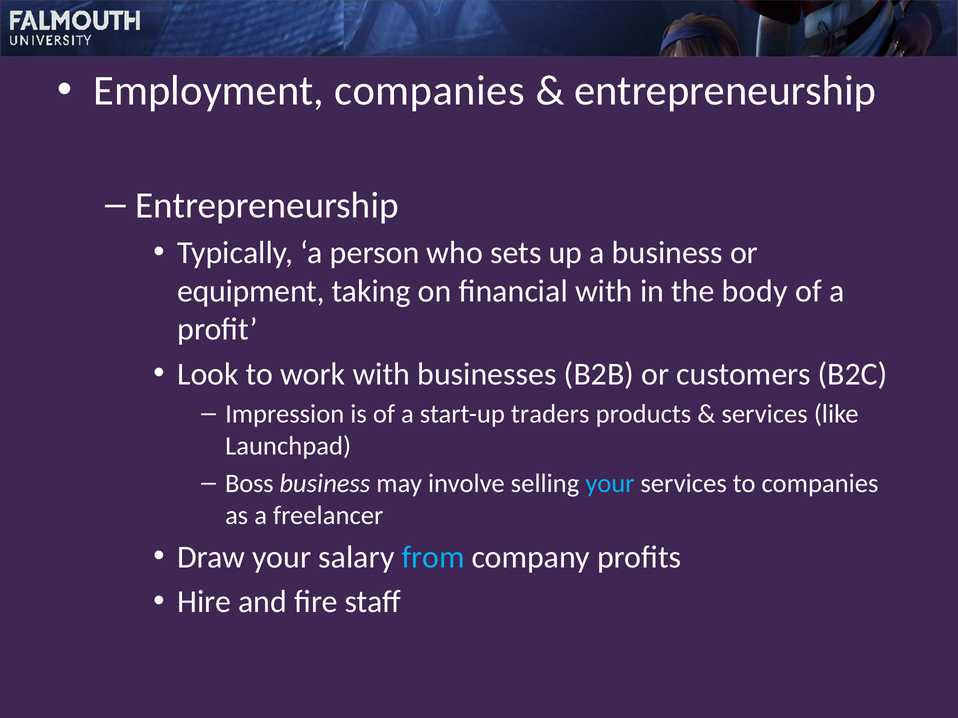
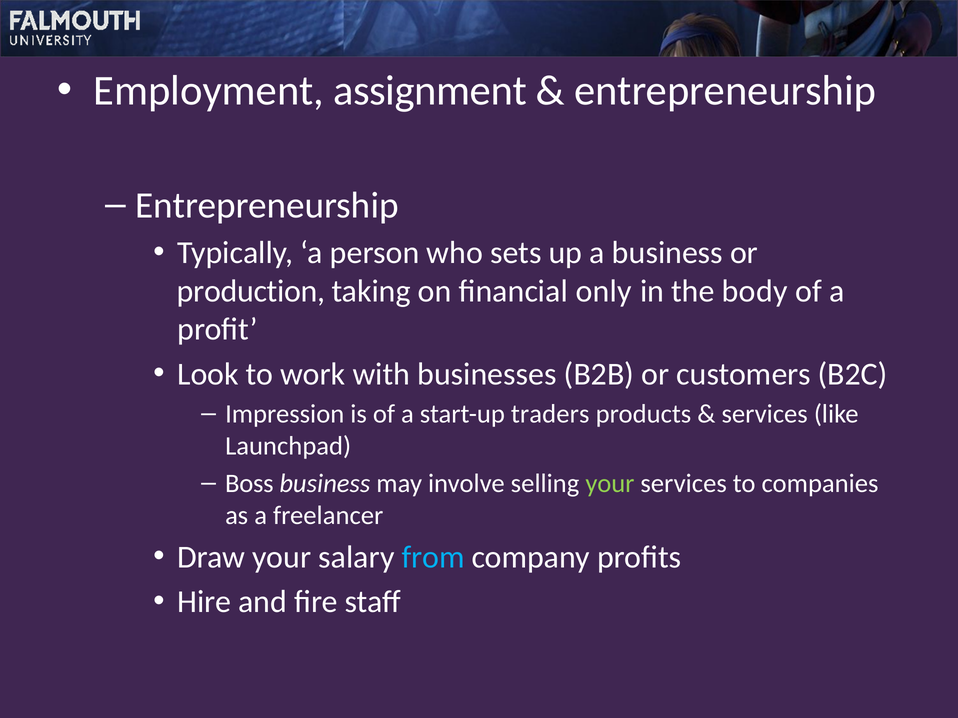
Employment companies: companies -> assignment
equipment: equipment -> production
financial with: with -> only
your at (610, 484) colour: light blue -> light green
